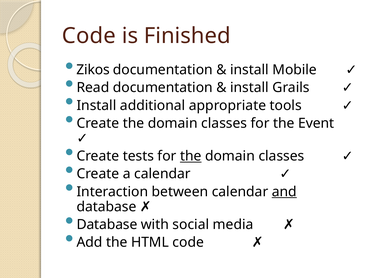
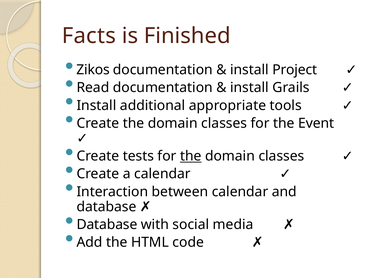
Code at (89, 36): Code -> Facts
Mobile: Mobile -> Project
and underline: present -> none
